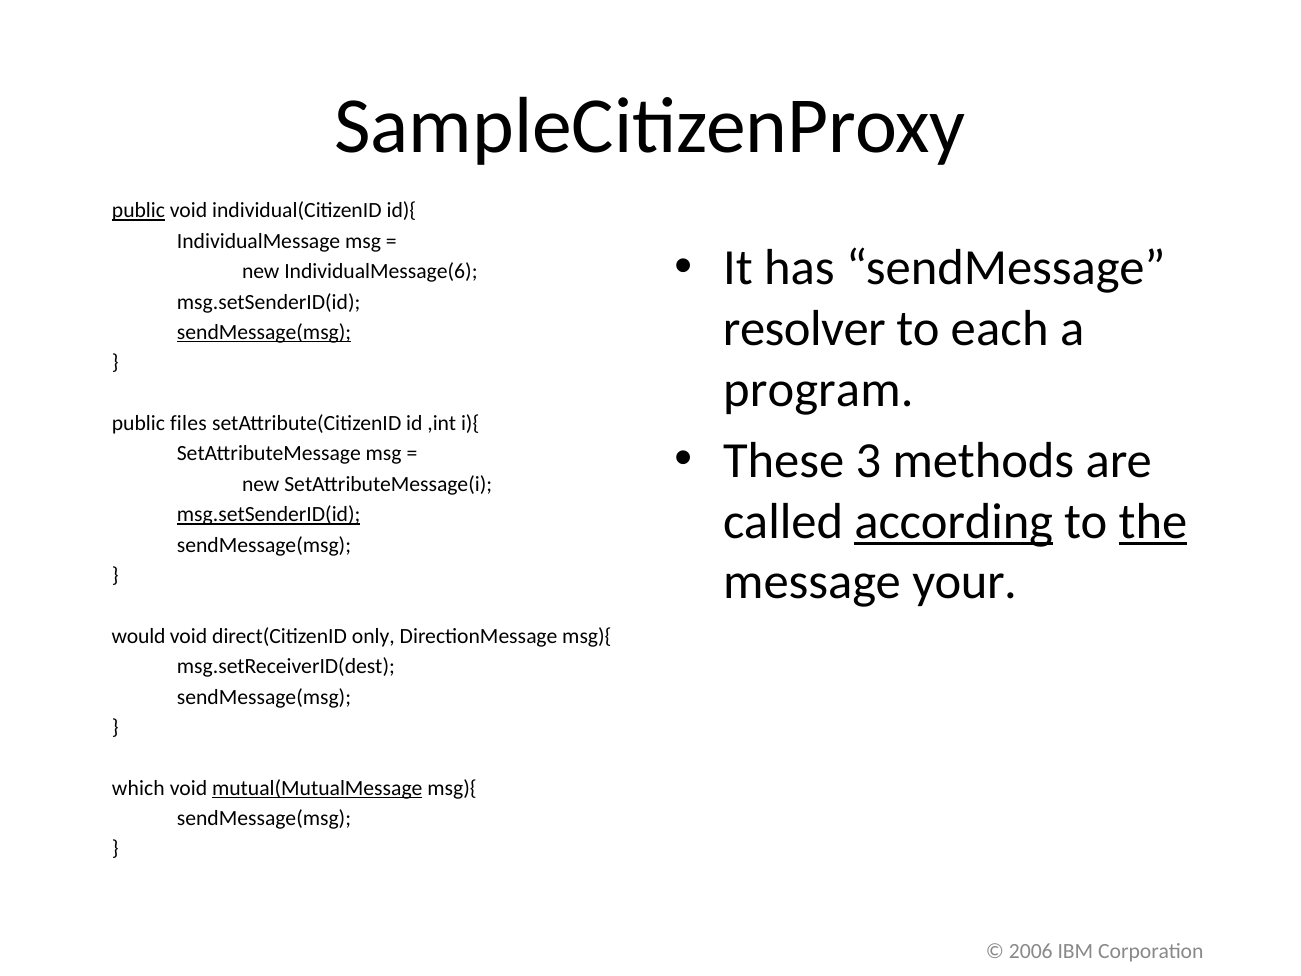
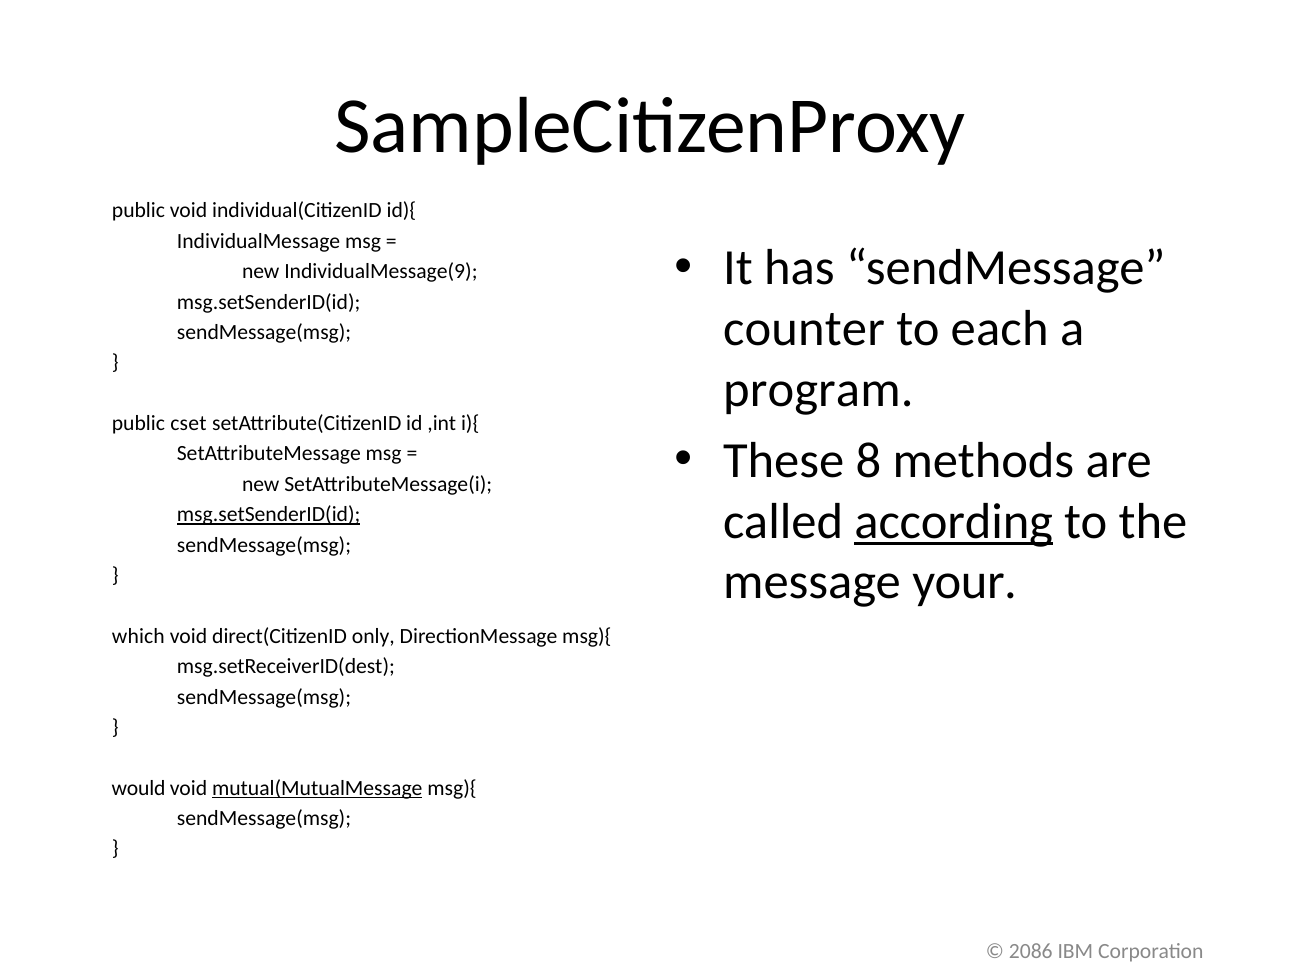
public at (138, 211) underline: present -> none
IndividualMessage(6: IndividualMessage(6 -> IndividualMessage(9
resolver: resolver -> counter
sendMessage(msg at (264, 332) underline: present -> none
files: files -> cset
3: 3 -> 8
the underline: present -> none
would: would -> which
which: which -> would
2006: 2006 -> 2086
